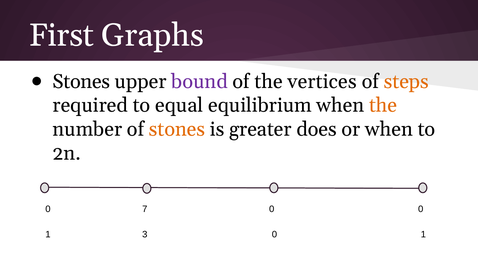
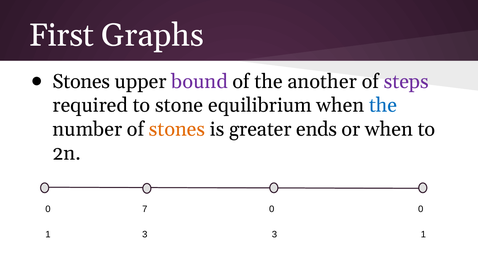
vertices: vertices -> another
steps colour: orange -> purple
equal: equal -> stone
the at (383, 105) colour: orange -> blue
does: does -> ends
3 0: 0 -> 3
